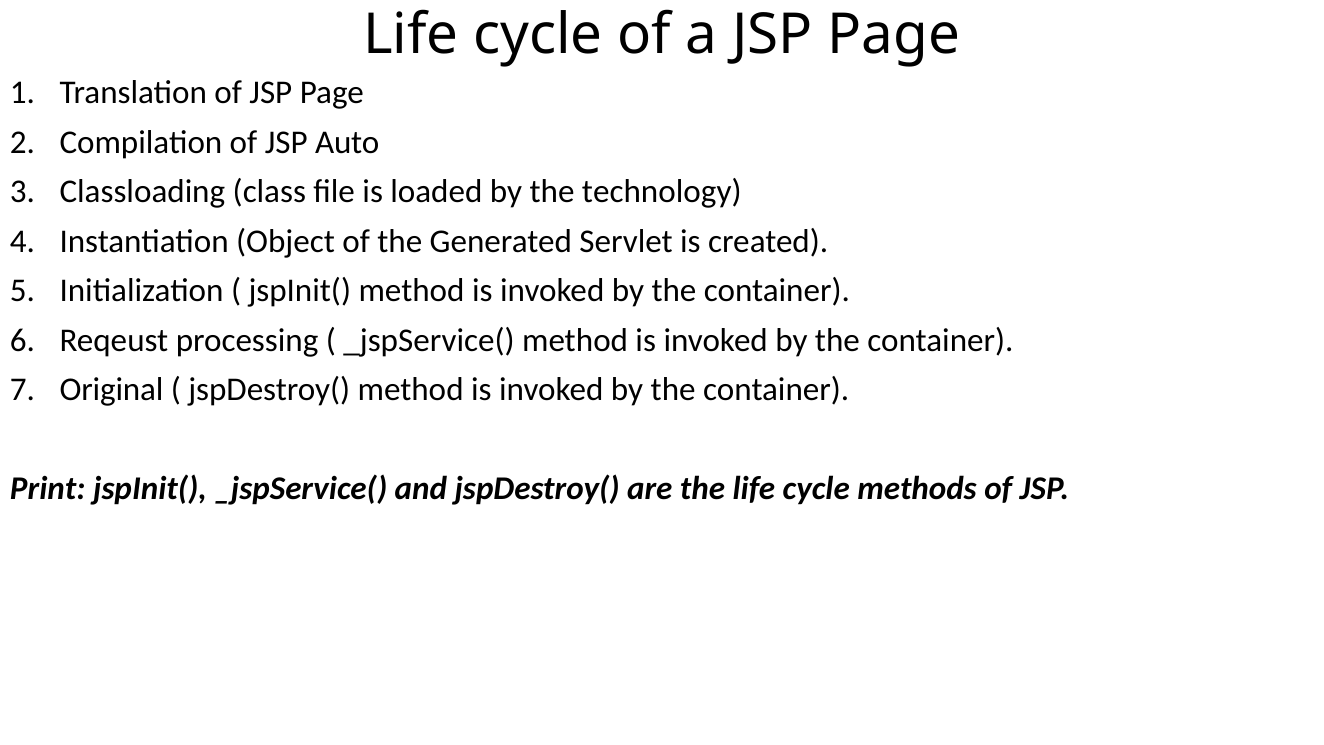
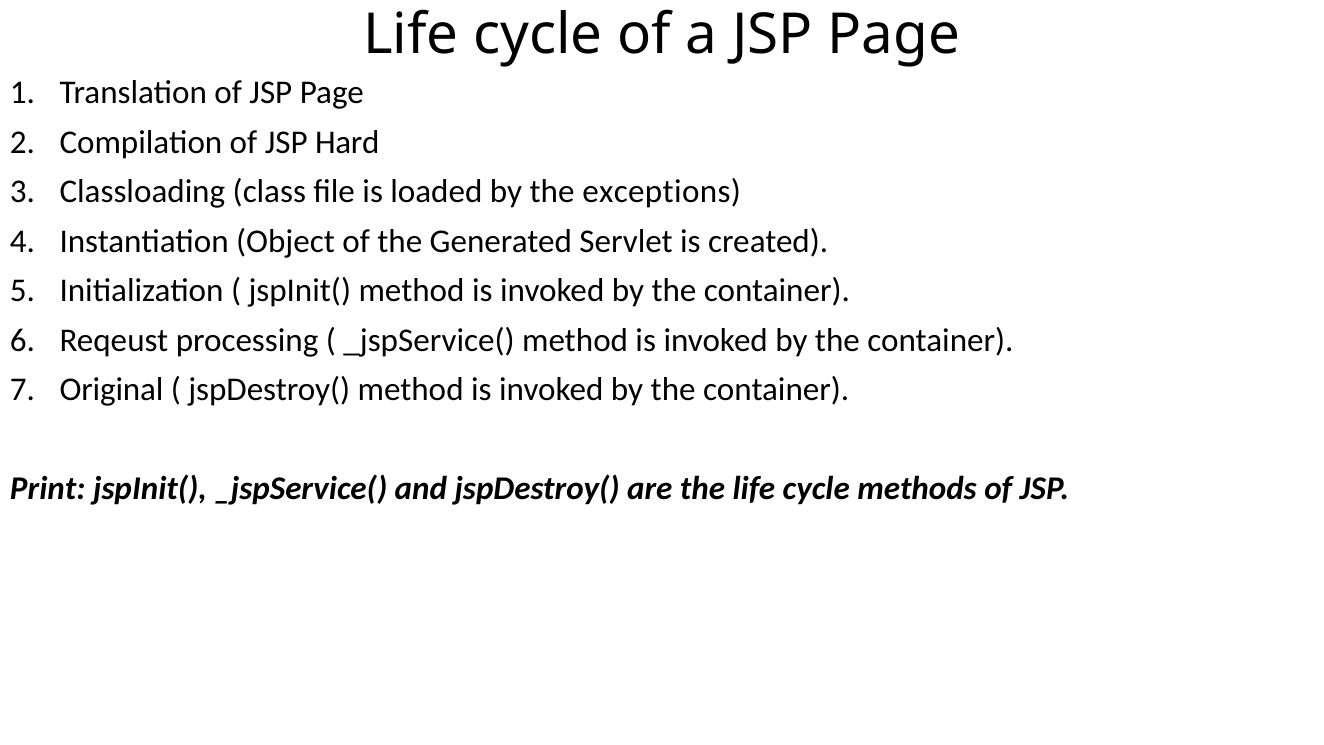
Auto: Auto -> Hard
technology: technology -> exceptions
